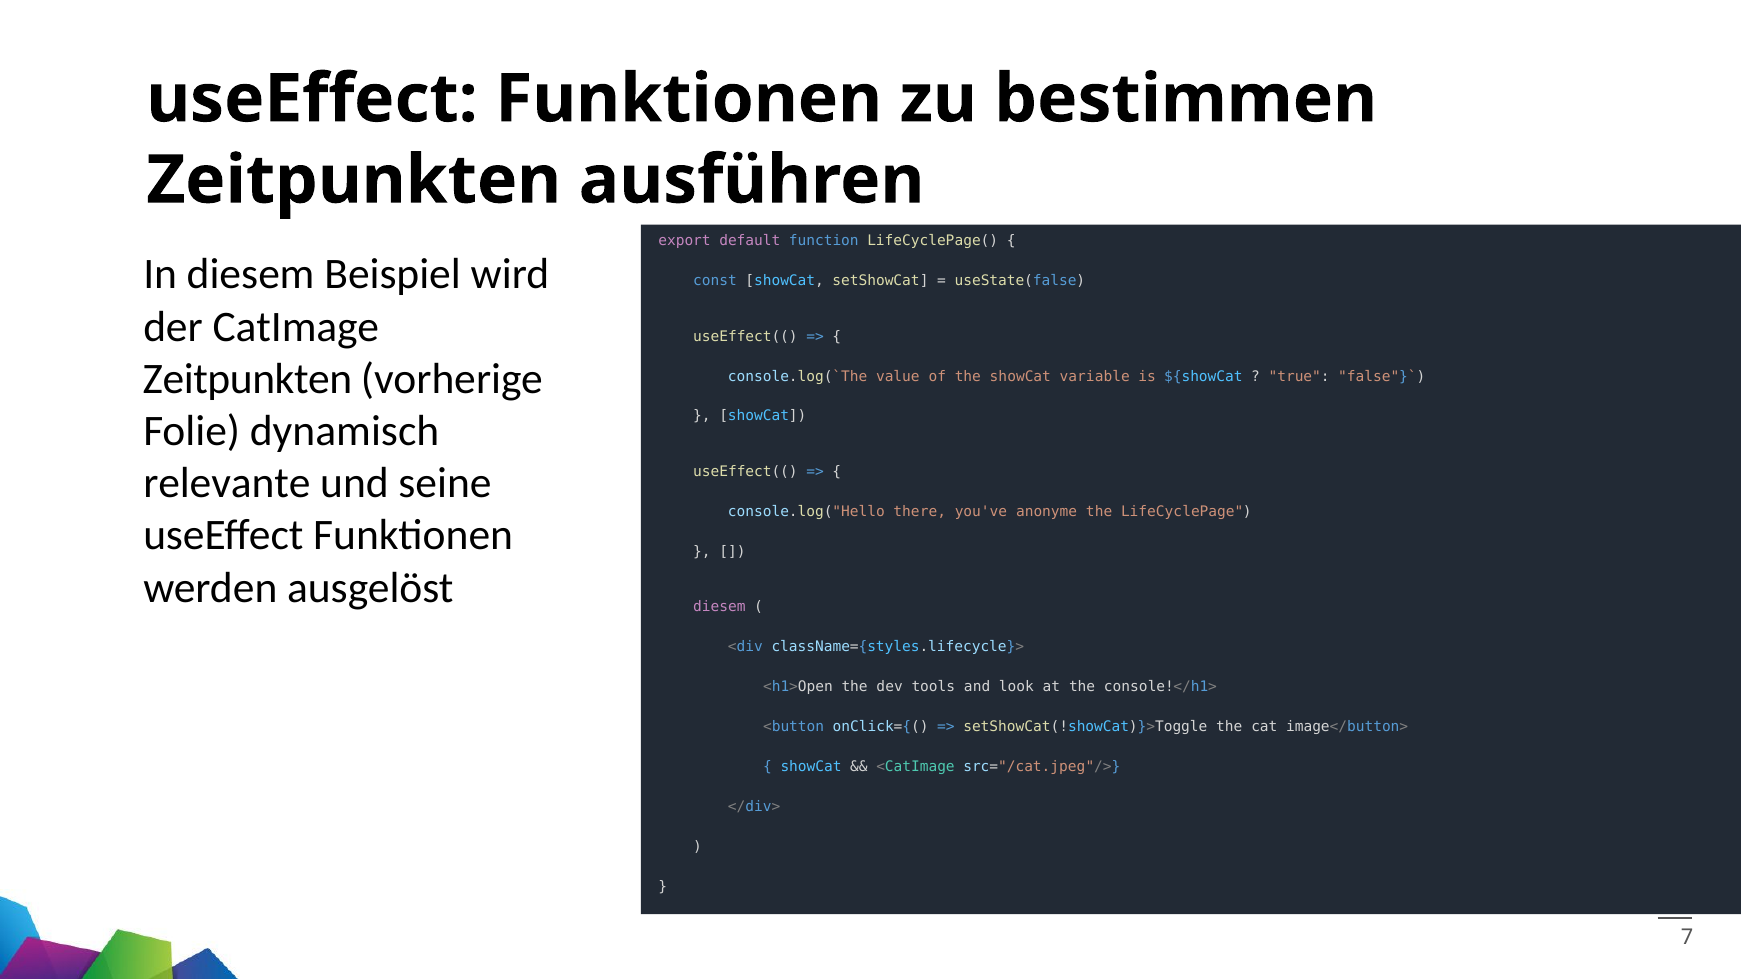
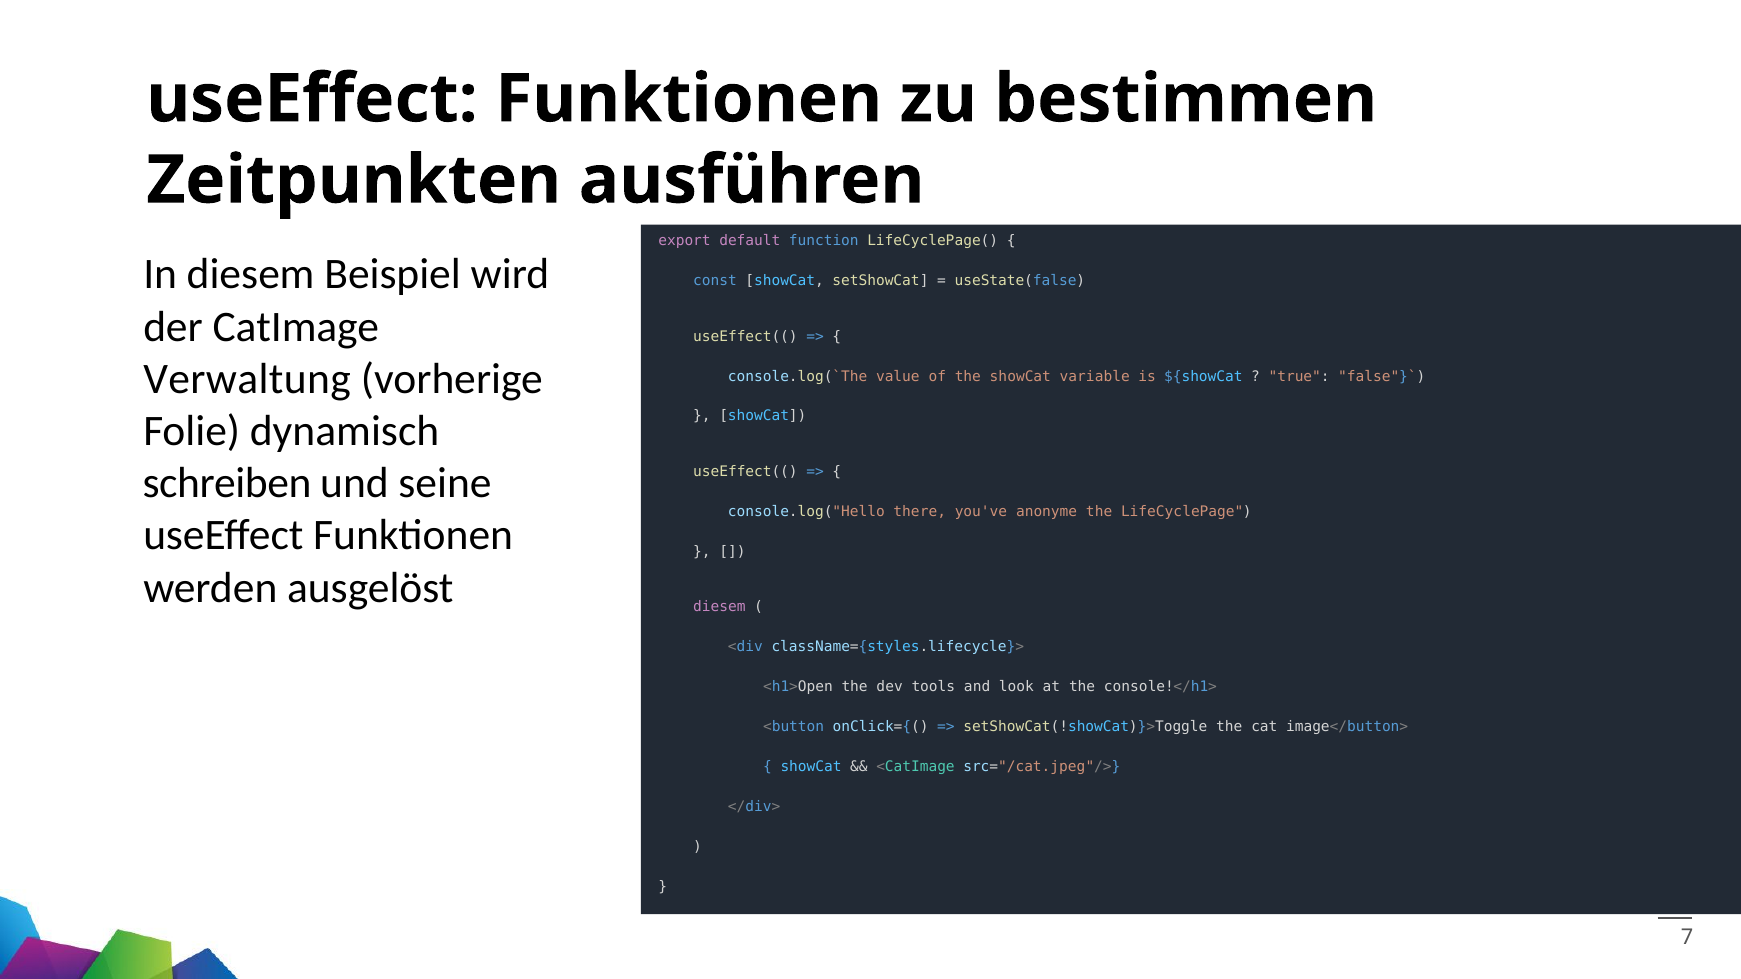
Zeitpunkten at (247, 379): Zeitpunkten -> Verwaltung
relevante: relevante -> schreiben
